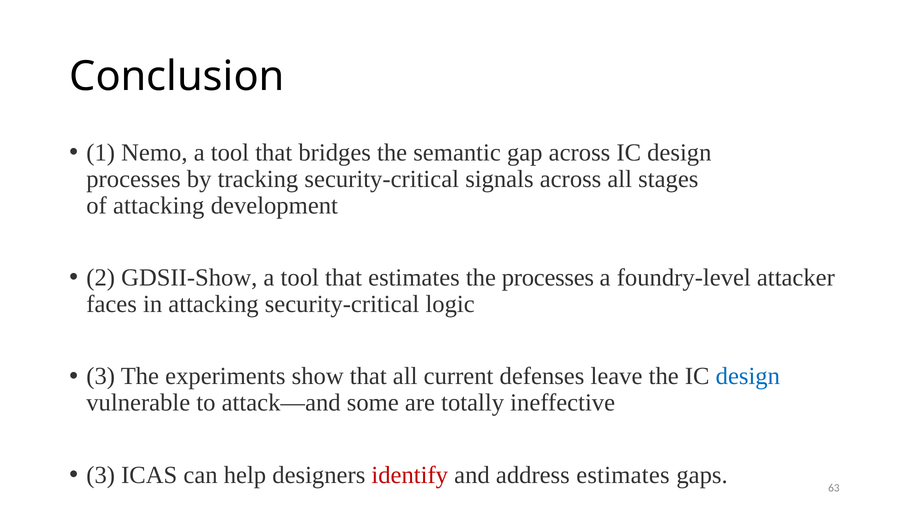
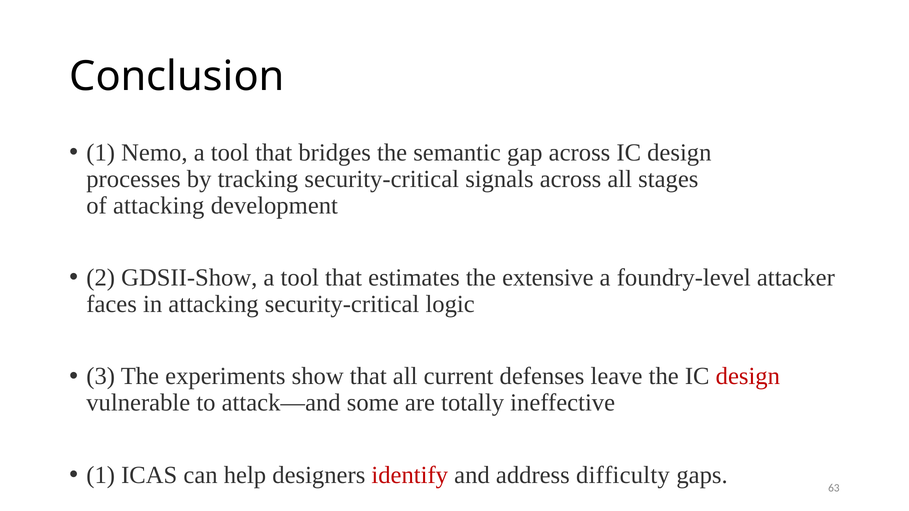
the processes: processes -> extensive
design at (748, 377) colour: blue -> red
3 at (101, 475): 3 -> 1
address estimates: estimates -> difficulty
